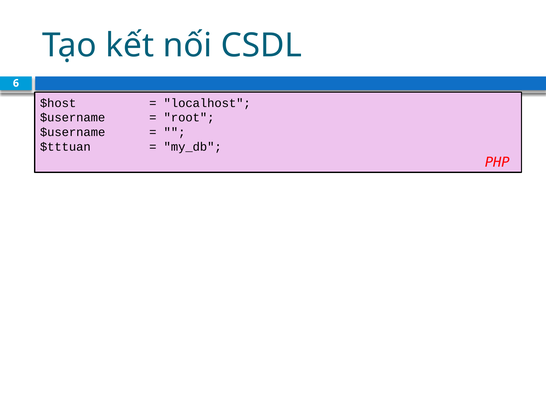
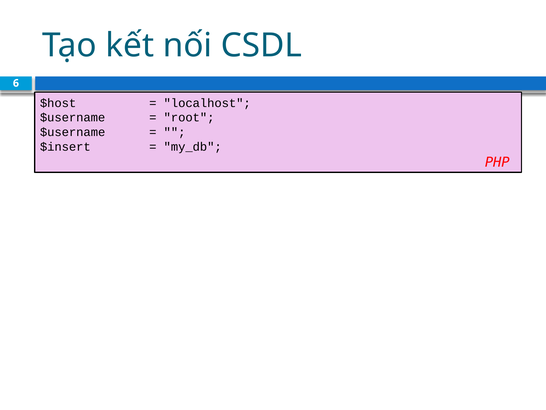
$tttuan: $tttuan -> $insert
